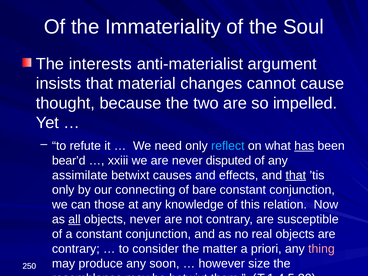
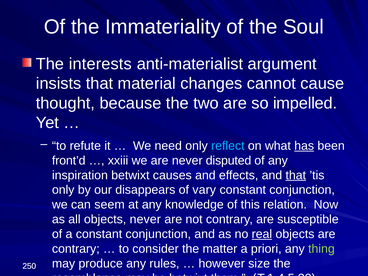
bear’d: bear’d -> front’d
assimilate: assimilate -> inspiration
connecting: connecting -> disappears
bare: bare -> vary
those: those -> seem
all underline: present -> none
real underline: none -> present
thing colour: pink -> light green
soon: soon -> rules
